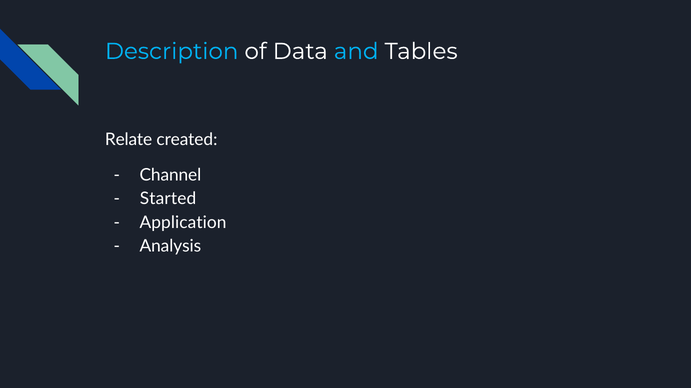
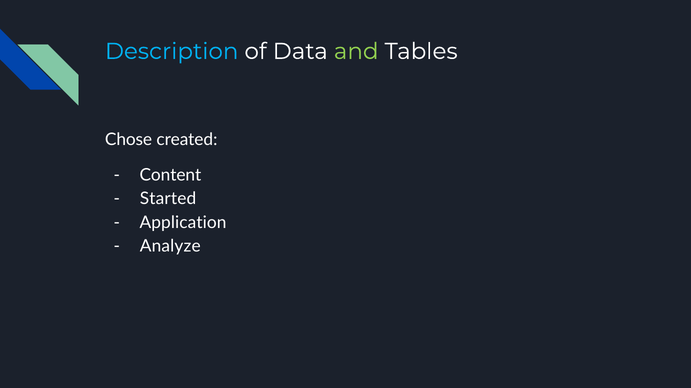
and colour: light blue -> light green
Relate: Relate -> Chose
Channel: Channel -> Content
Analysis: Analysis -> Analyze
